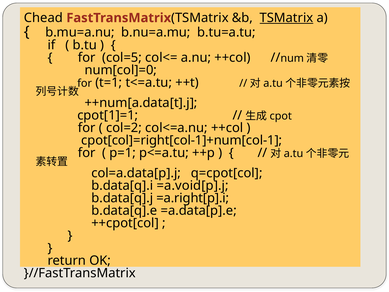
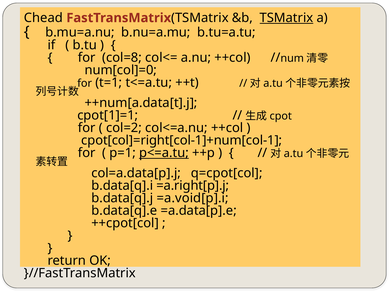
col=5: col=5 -> col=8
p<=a.tu underline: none -> present
=a.void[p].j: =a.void[p].j -> =a.right[p].j
=a.right[p].i: =a.right[p].i -> =a.void[p].i
